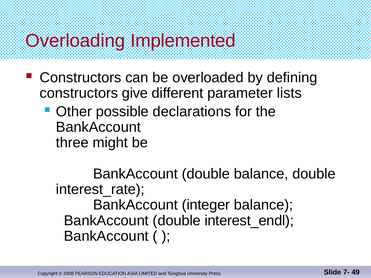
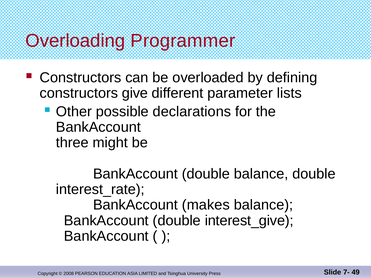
Implemented: Implemented -> Programmer
integer: integer -> makes
interest_endl: interest_endl -> interest_give
